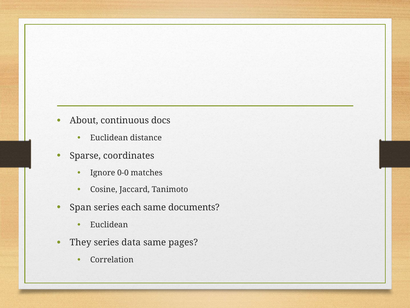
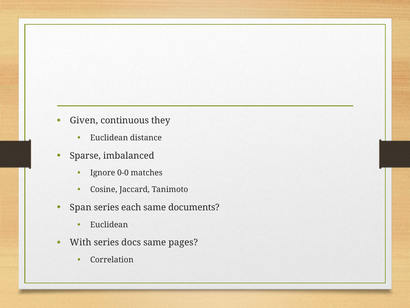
About: About -> Given
docs: docs -> they
coordinates: coordinates -> imbalanced
They: They -> With
data: data -> docs
